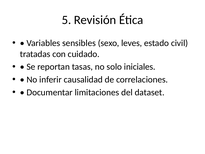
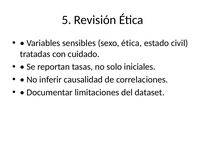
sexo leves: leves -> ética
